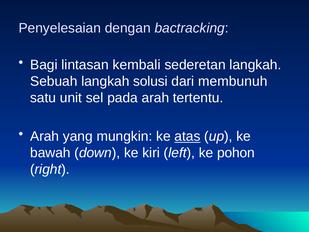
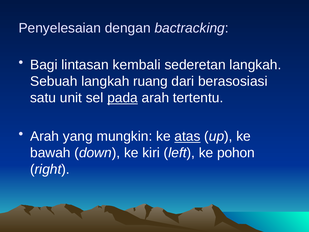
solusi: solusi -> ruang
membunuh: membunuh -> berasosiasi
pada underline: none -> present
